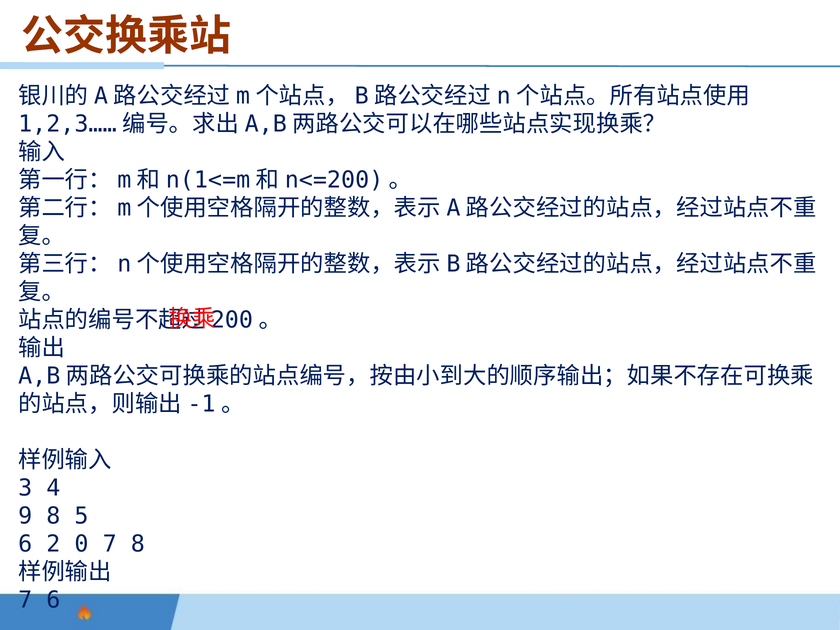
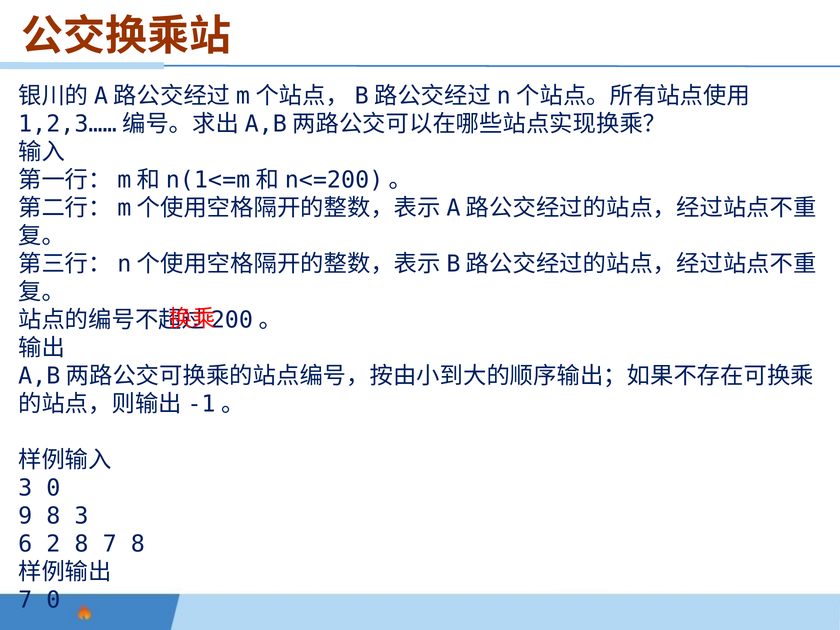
3 4: 4 -> 0
8 5: 5 -> 3
2 0: 0 -> 8
7 6: 6 -> 0
